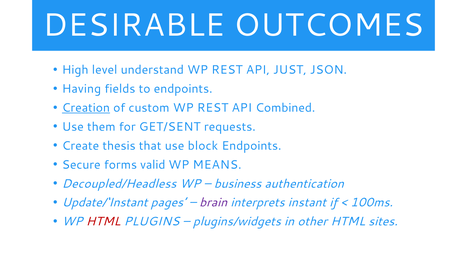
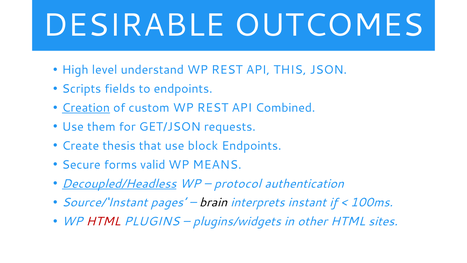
JUST: JUST -> THIS
Having: Having -> Scripts
GET/SENT: GET/SENT -> GET/JSON
Decoupled/Headless underline: none -> present
business: business -> protocol
Update/‘Instant: Update/‘Instant -> Source/‘Instant
brain colour: purple -> black
